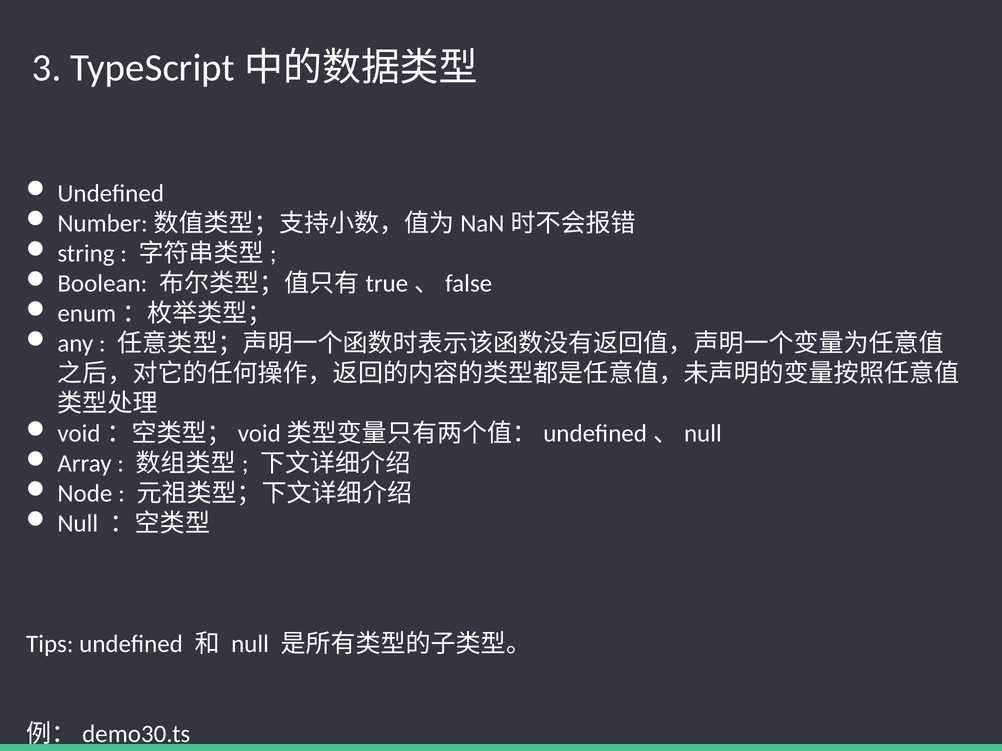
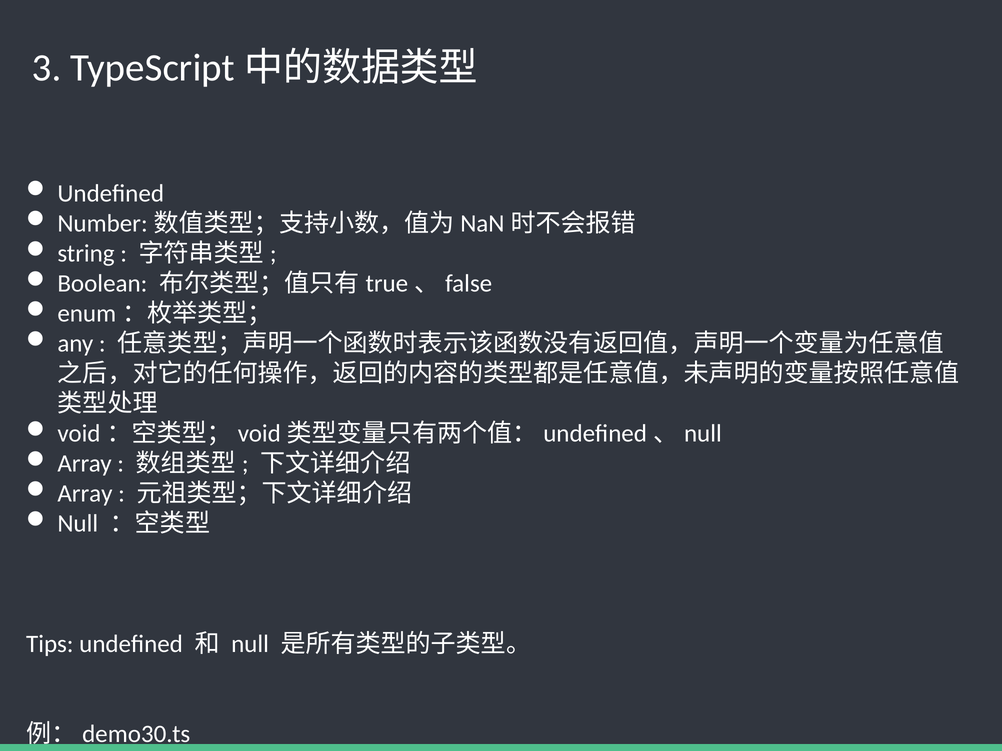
Node at (85, 494): Node -> Array
